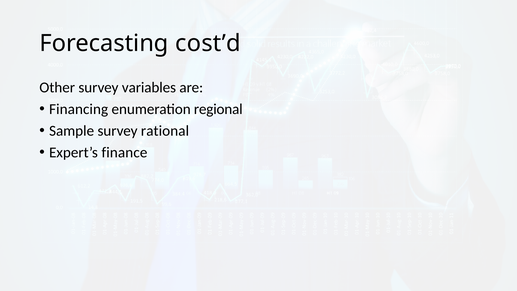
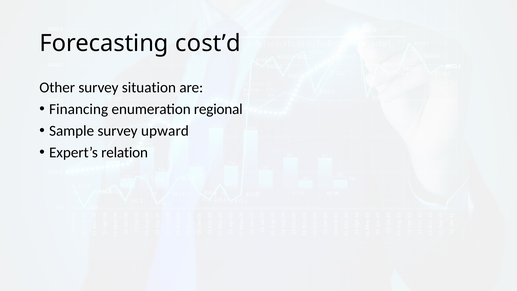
variables: variables -> situation
rational: rational -> upward
finance: finance -> relation
